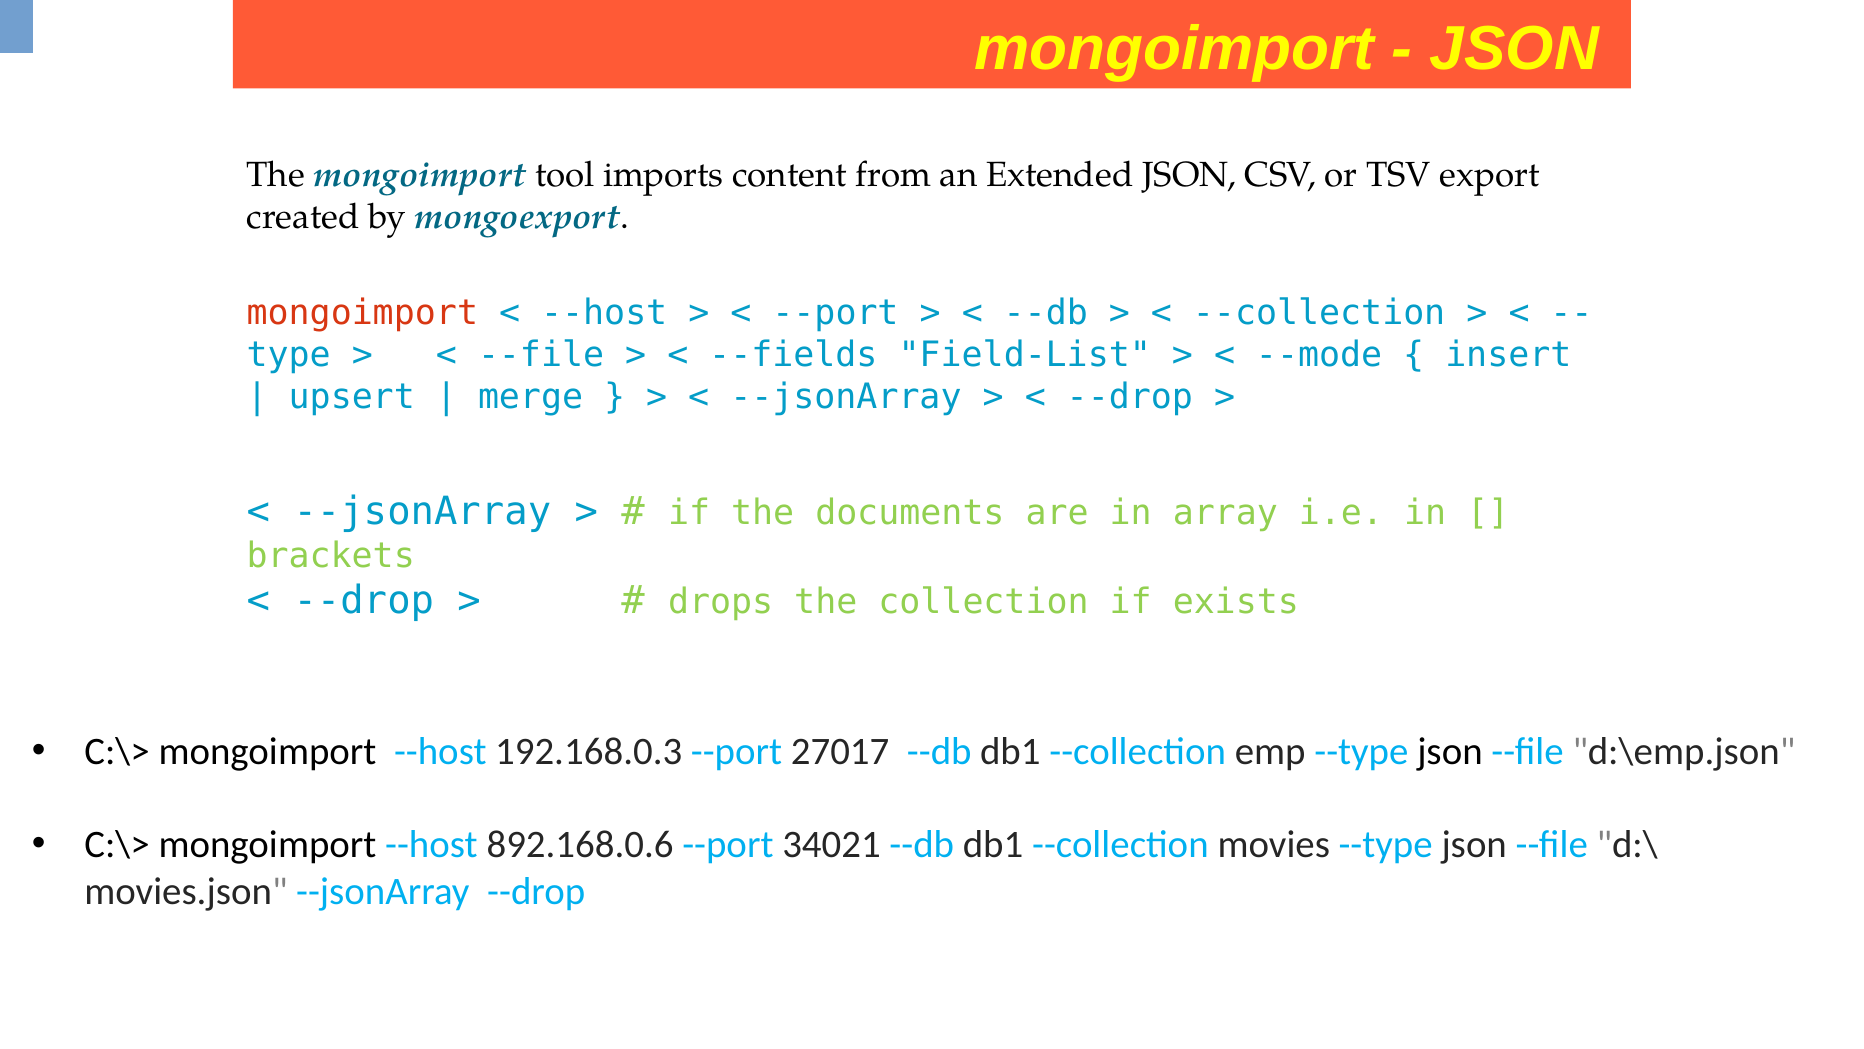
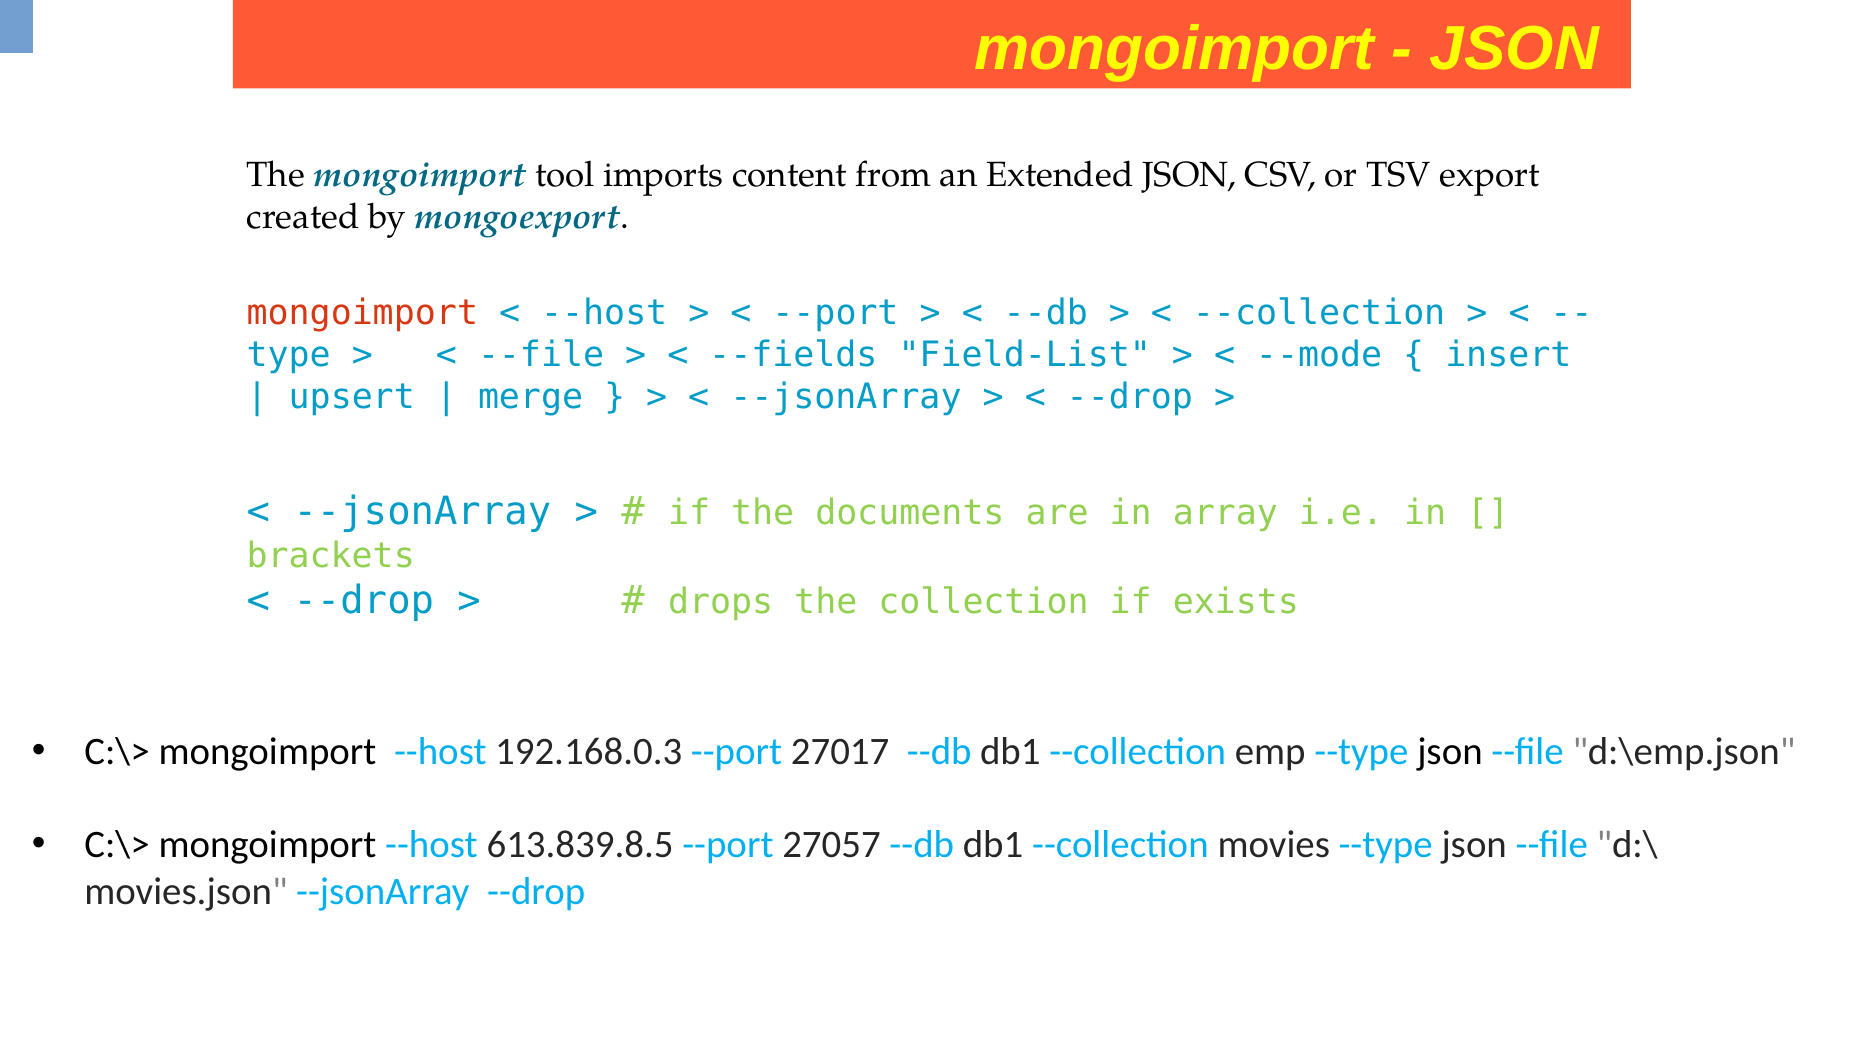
892.168.0.6: 892.168.0.6 -> 613.839.8.5
34021: 34021 -> 27057
